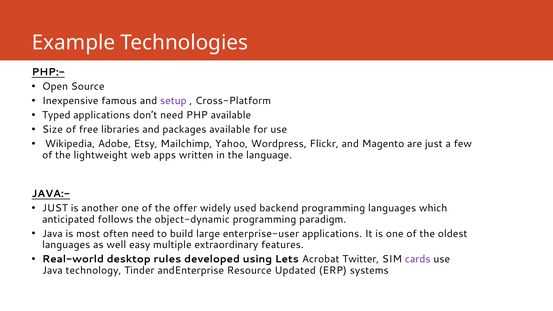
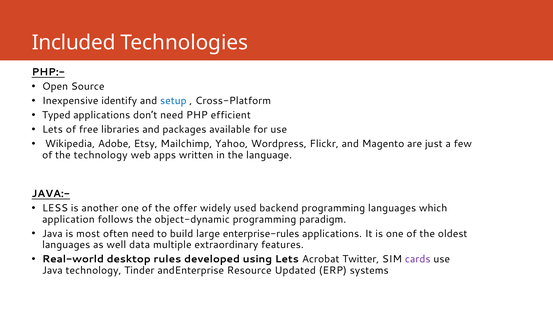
Example: Example -> Included
famous: famous -> identify
setup colour: purple -> blue
PHP available: available -> efficient
Size at (52, 130): Size -> Lets
the lightweight: lightweight -> technology
JUST at (55, 208): JUST -> LESS
anticipated: anticipated -> application
enterprise-user: enterprise-user -> enterprise-rules
easy: easy -> data
